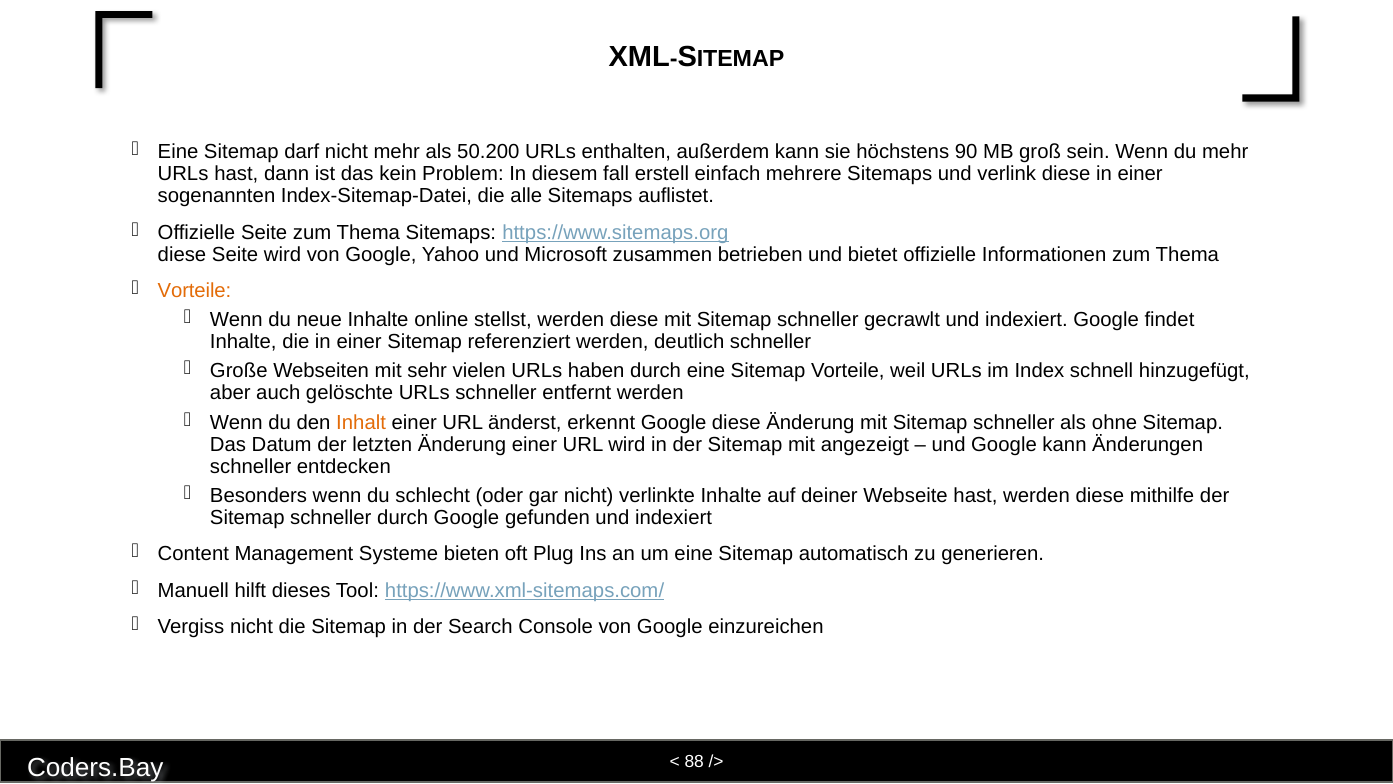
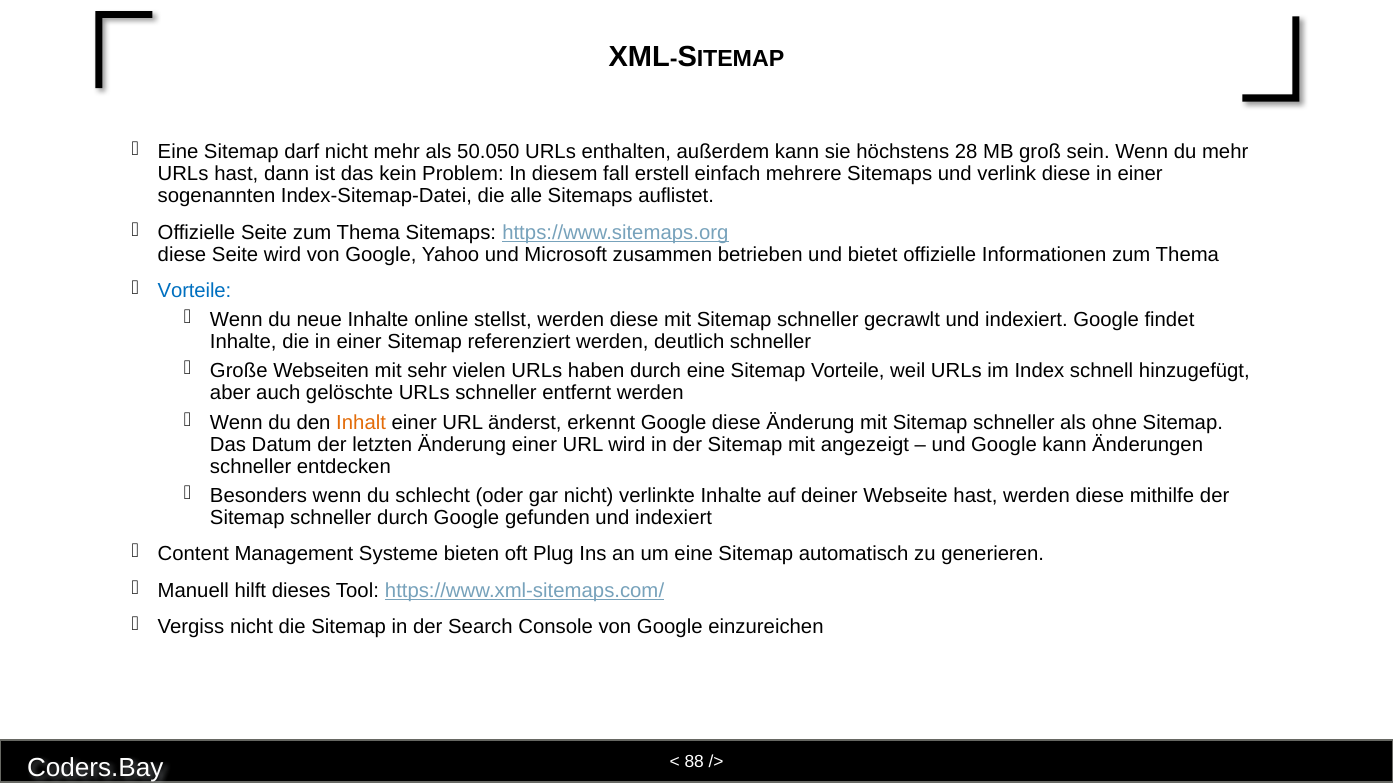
50.200: 50.200 -> 50.050
90: 90 -> 28
Vorteile at (195, 291) colour: orange -> blue
